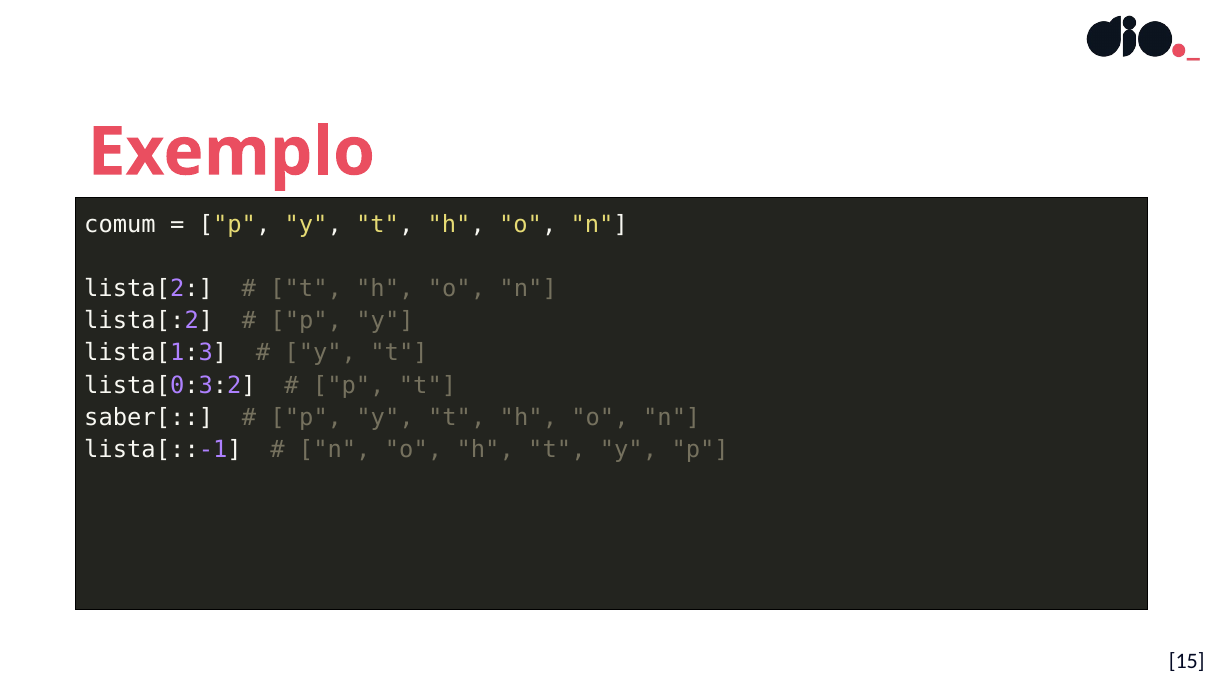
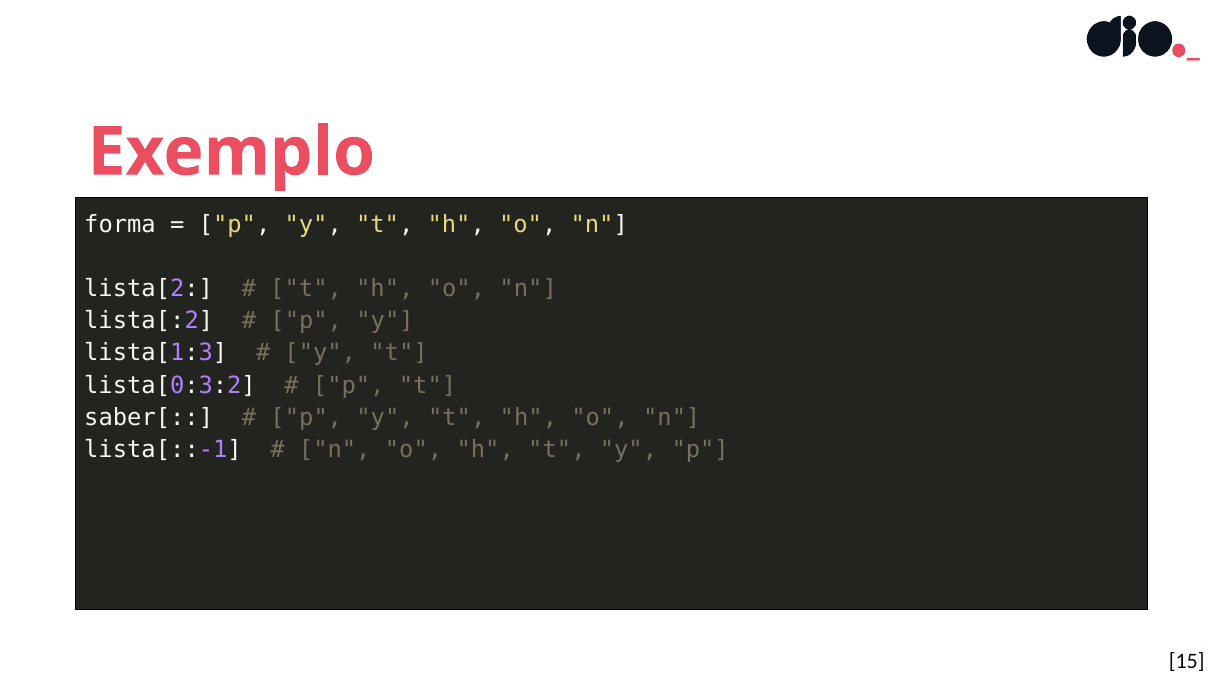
comum: comum -> forma
